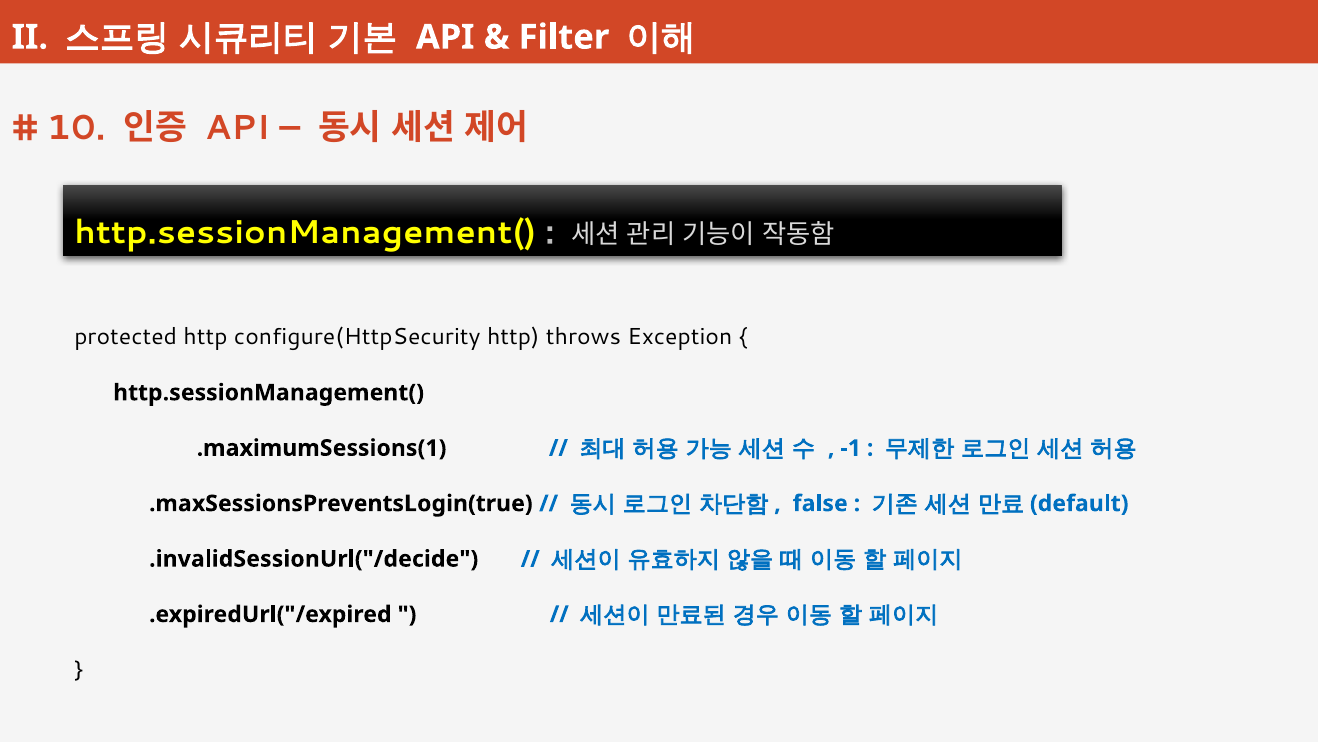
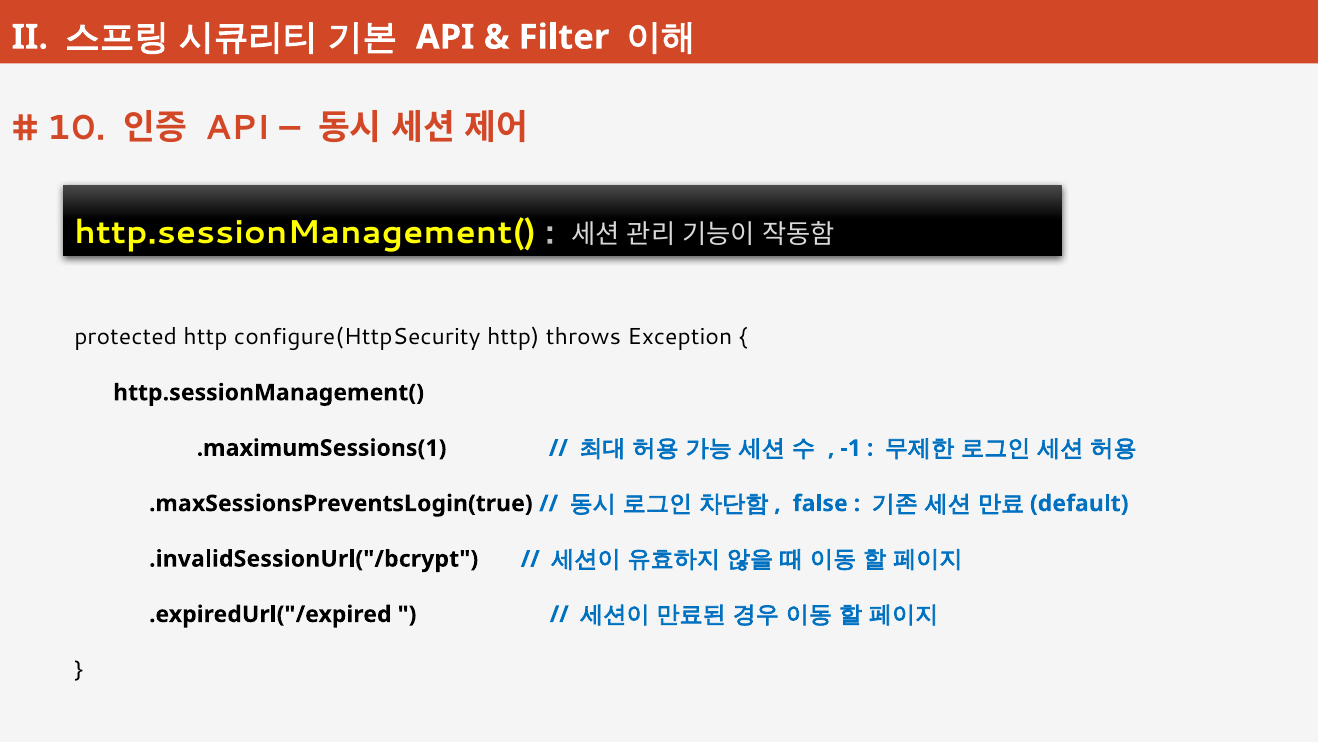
.invalidSessionUrl("/decide: .invalidSessionUrl("/decide -> .invalidSessionUrl("/bcrypt
